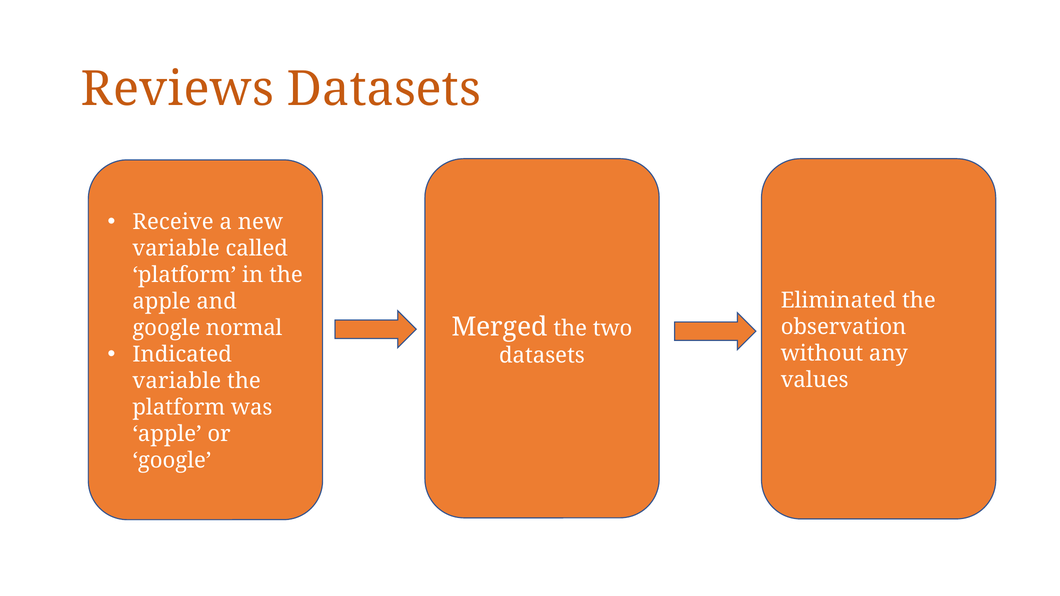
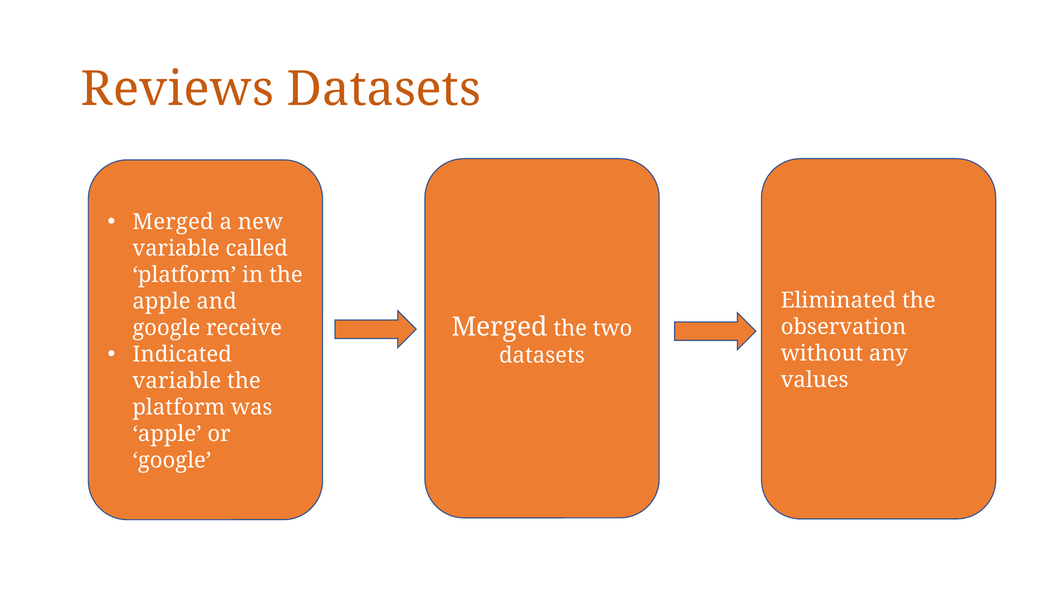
Receive at (173, 222): Receive -> Merged
normal: normal -> receive
